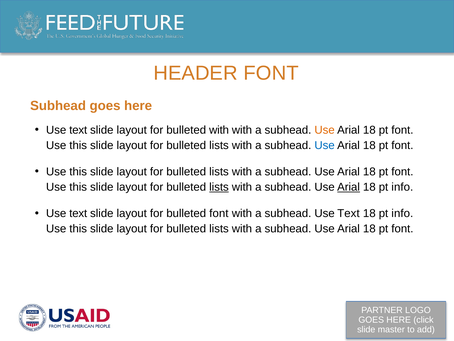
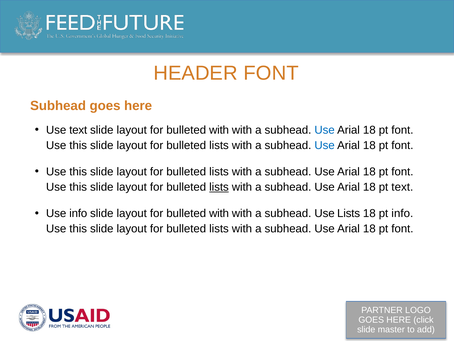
Use at (325, 130) colour: orange -> blue
Arial at (349, 187) underline: present -> none
info at (402, 187): info -> text
text at (78, 213): text -> info
font at (219, 213): font -> with
subhead Use Text: Text -> Lists
